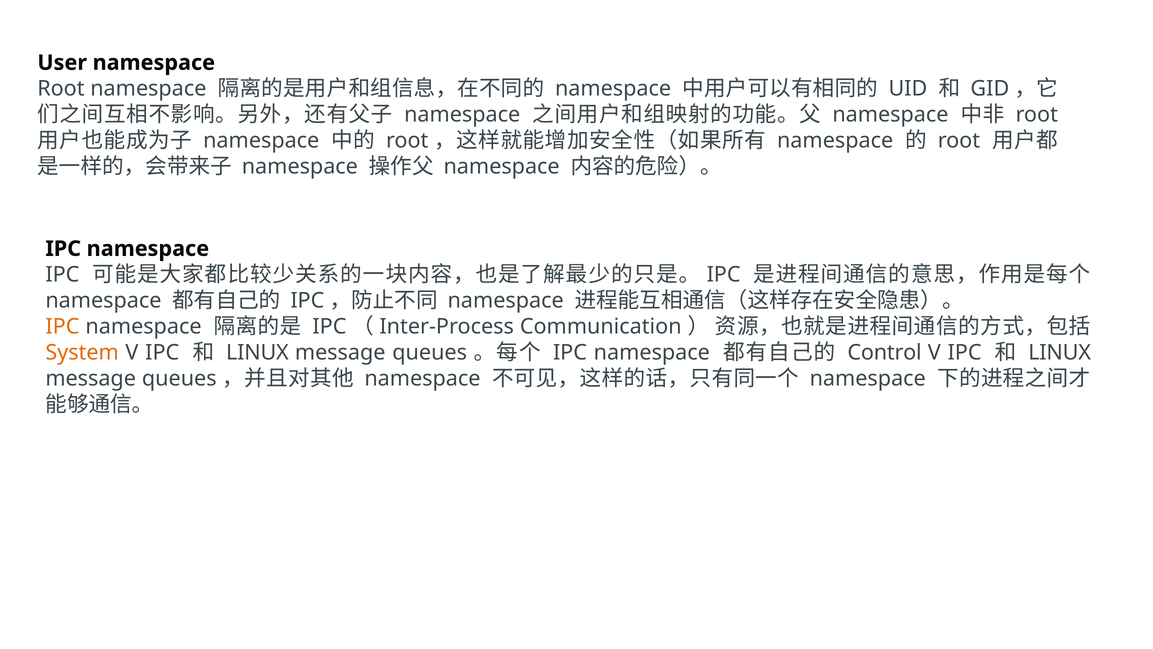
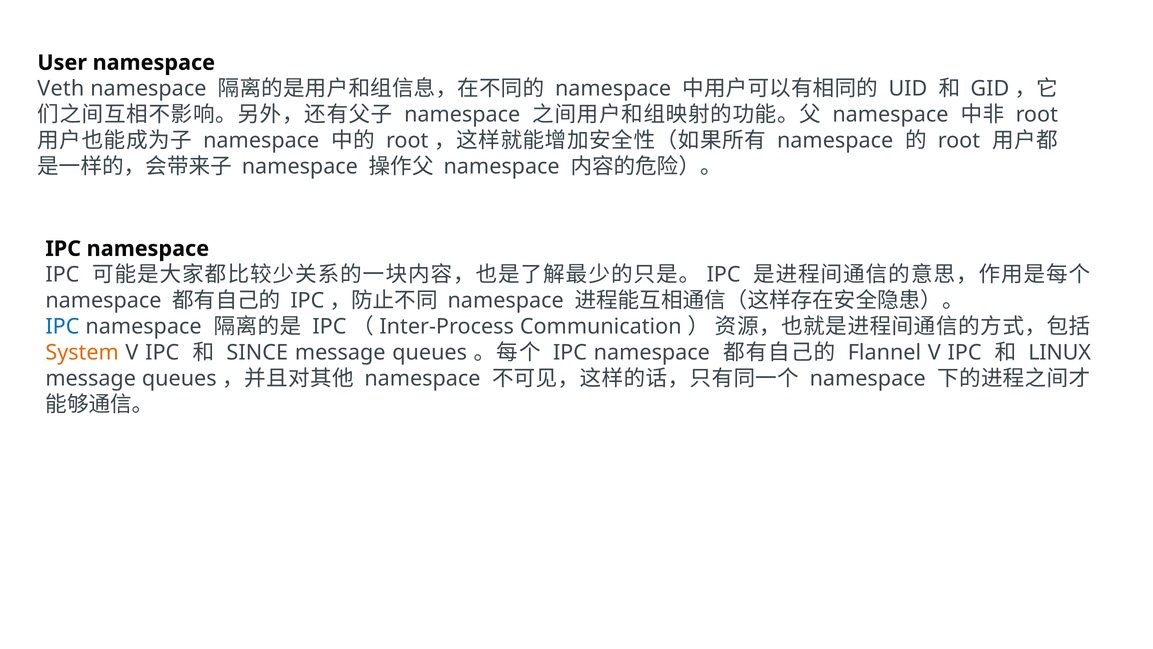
Root at (61, 89): Root -> Veth
IPC at (62, 326) colour: orange -> blue
LINUX at (257, 352): LINUX -> SINCE
Control: Control -> Flannel
